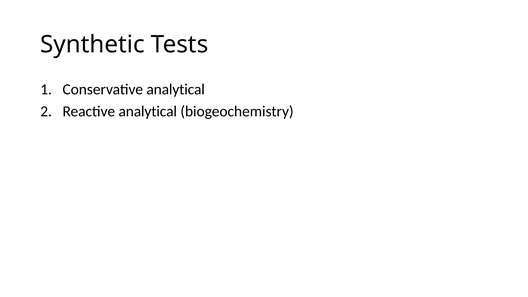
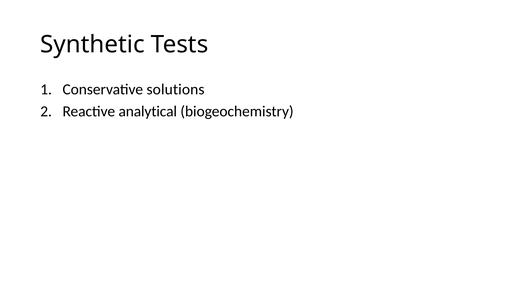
Conservative analytical: analytical -> solutions
